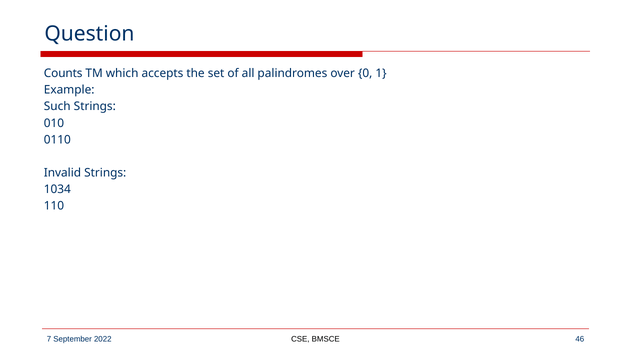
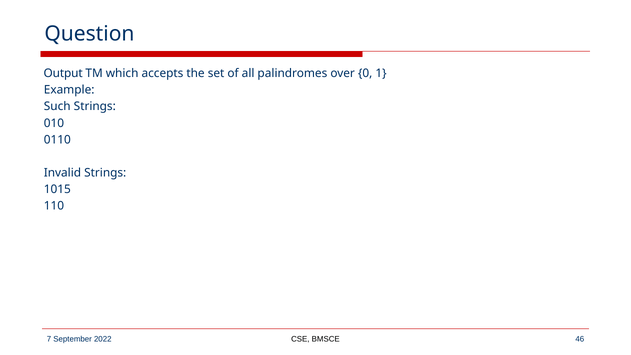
Counts: Counts -> Output
1034: 1034 -> 1015
